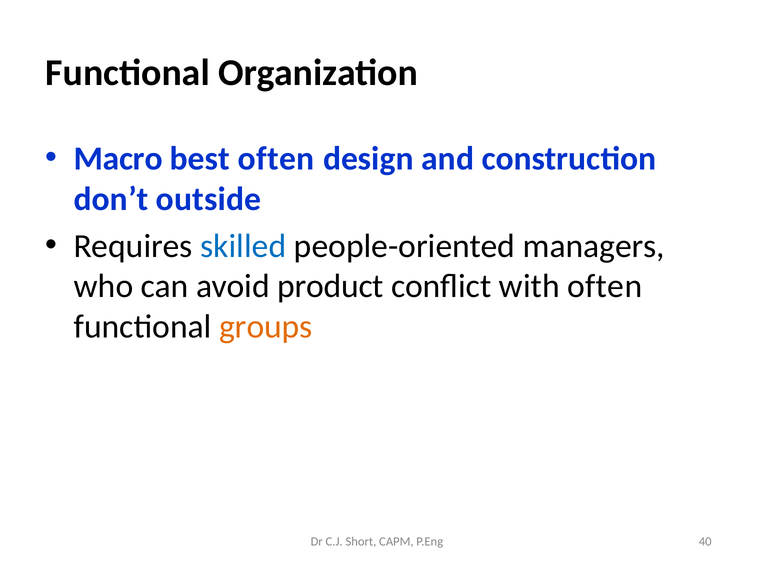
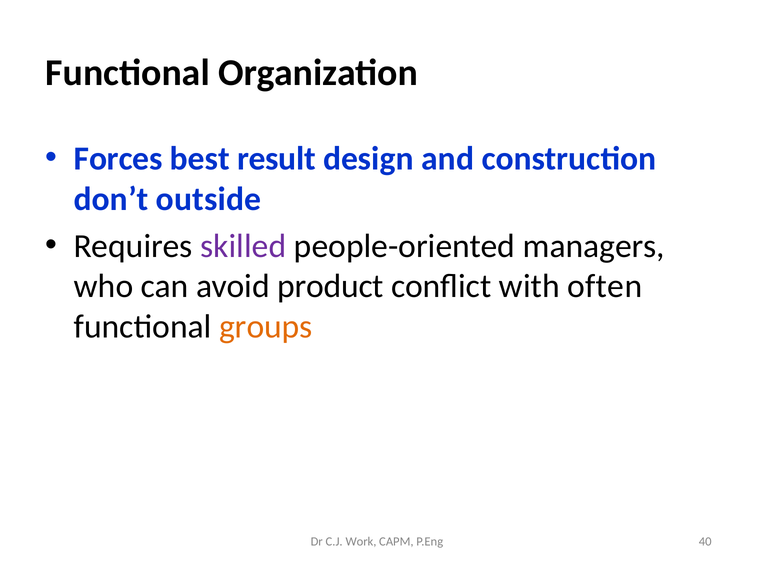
Macro: Macro -> Forces
best often: often -> result
skilled colour: blue -> purple
Short: Short -> Work
